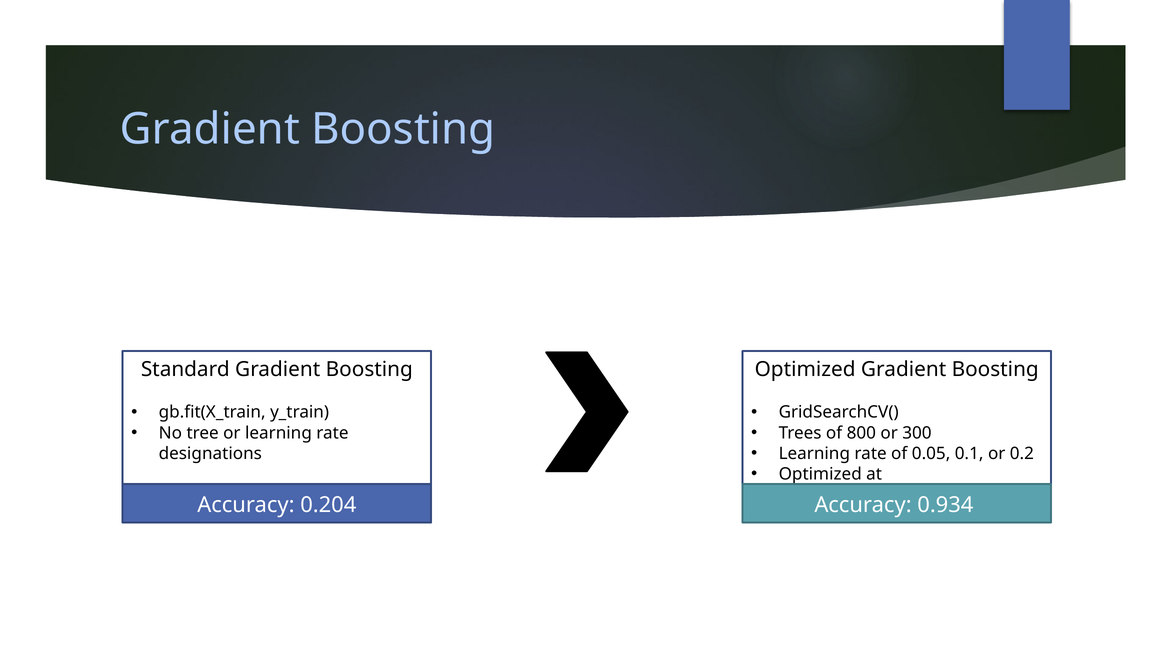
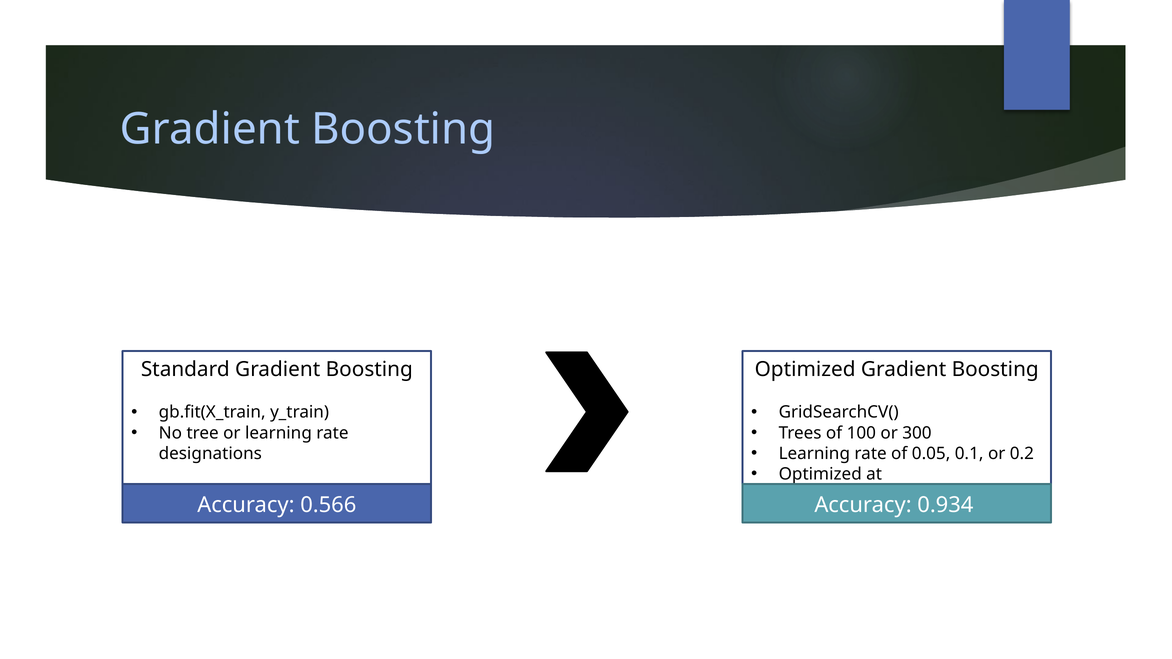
800: 800 -> 100
0.204: 0.204 -> 0.566
